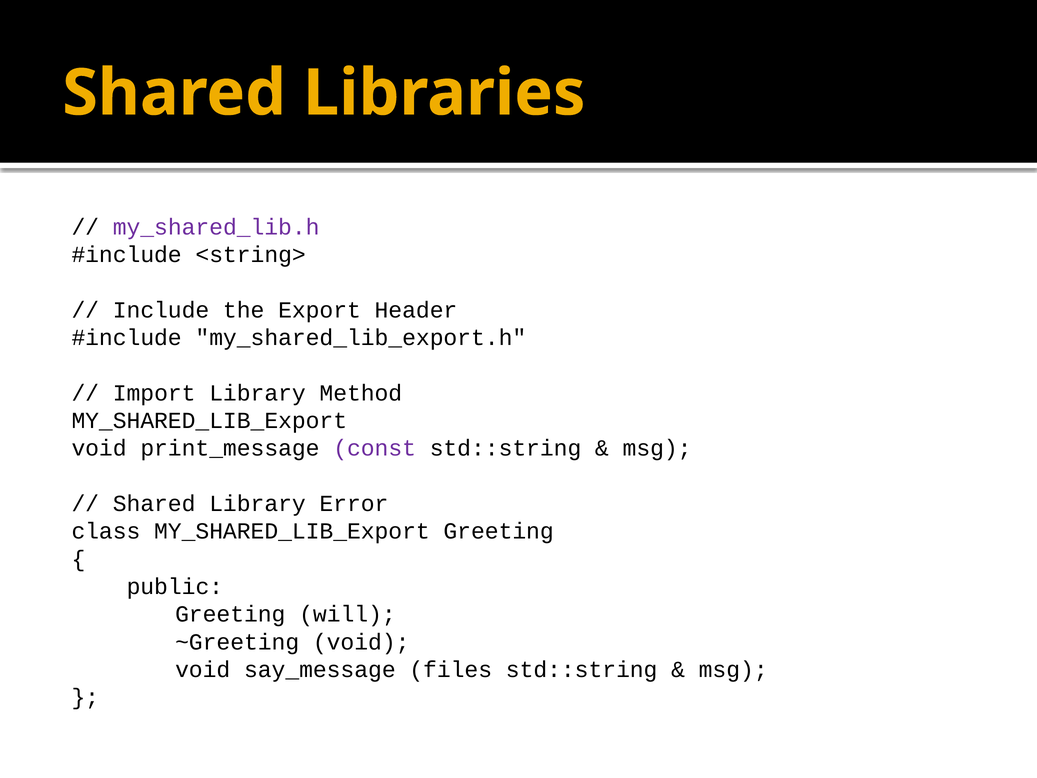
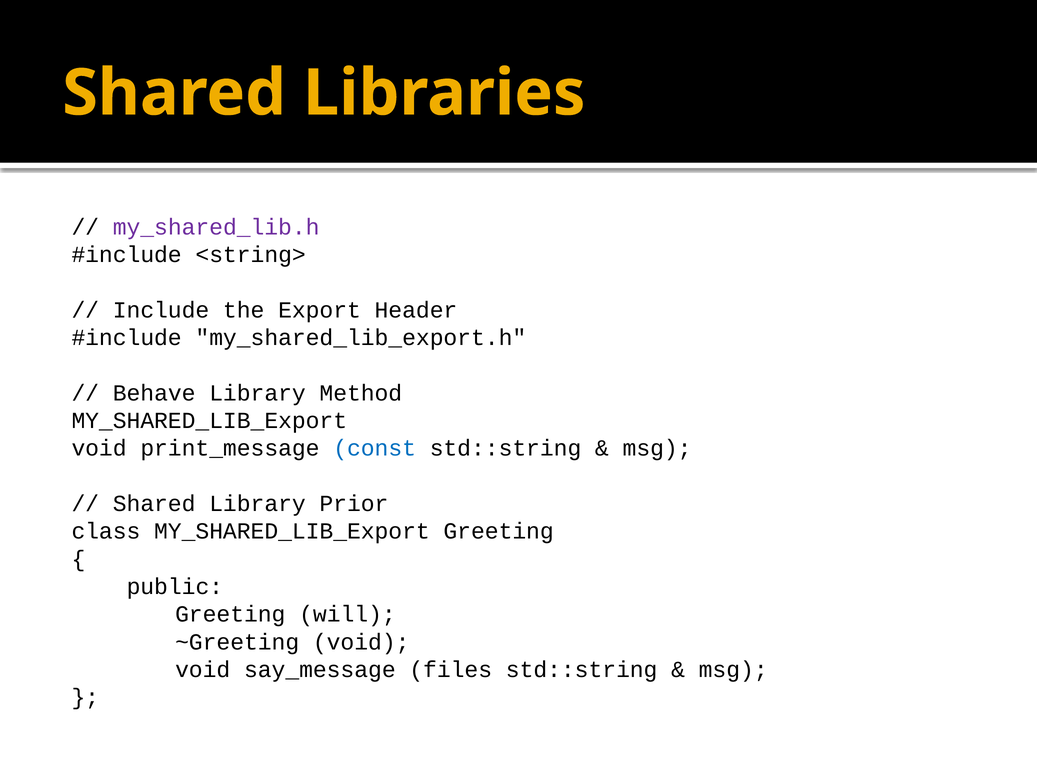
Import: Import -> Behave
const colour: purple -> blue
Error: Error -> Prior
